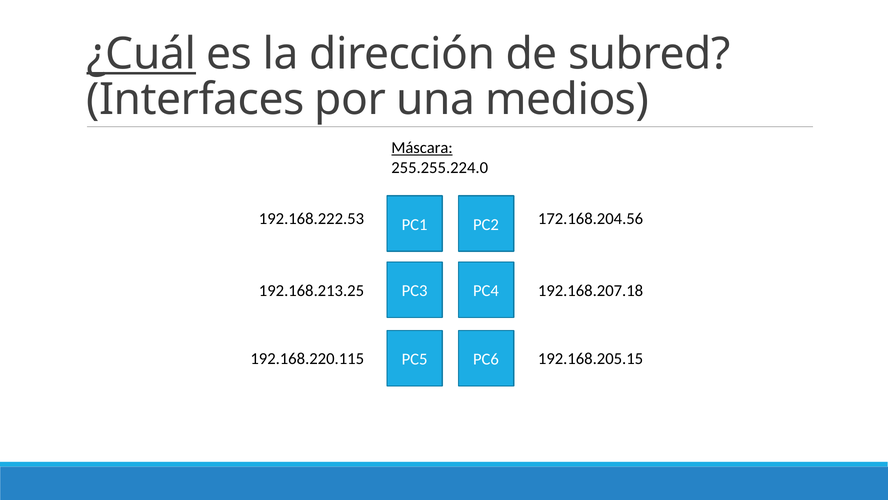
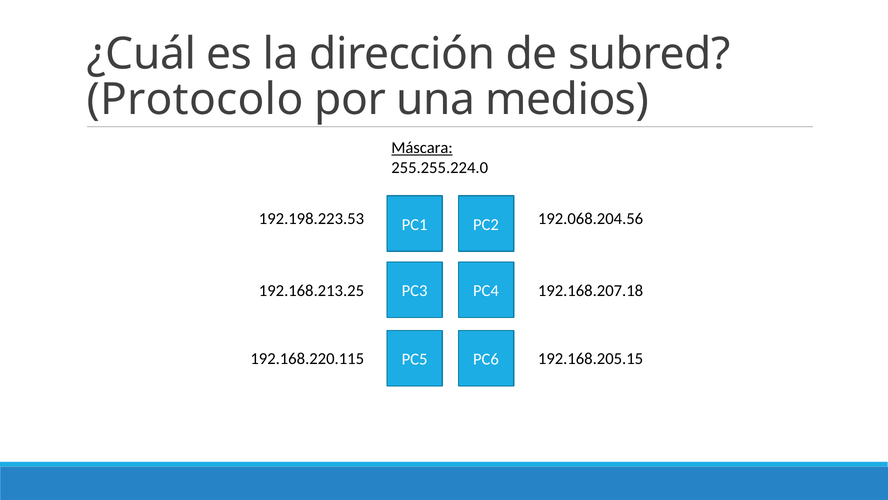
¿Cuál underline: present -> none
Interfaces: Interfaces -> Protocolo
192.168.222.53: 192.168.222.53 -> 192.198.223.53
172.168.204.56: 172.168.204.56 -> 192.068.204.56
